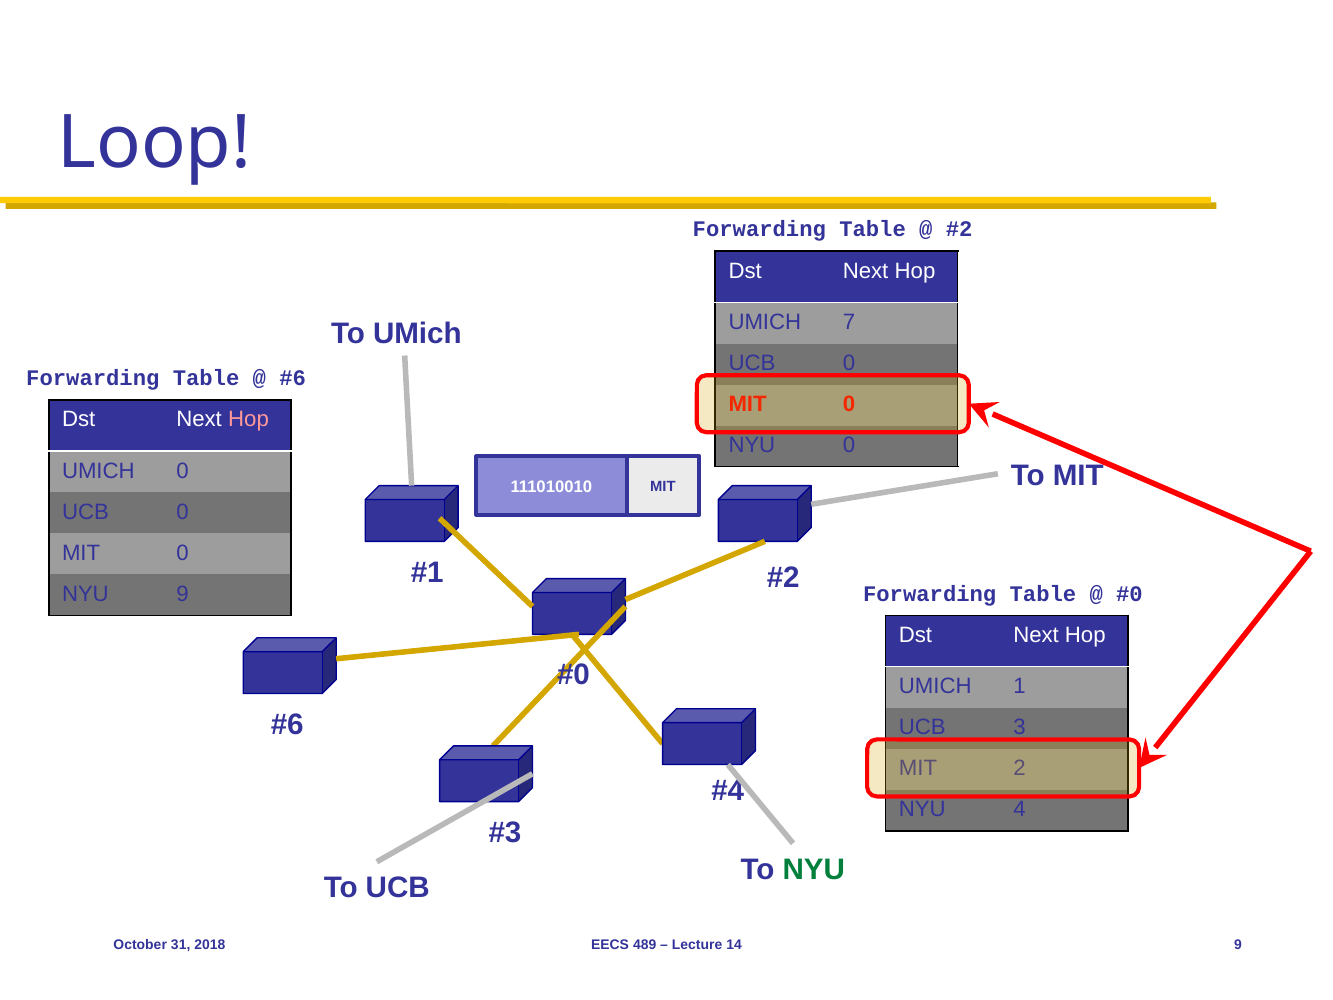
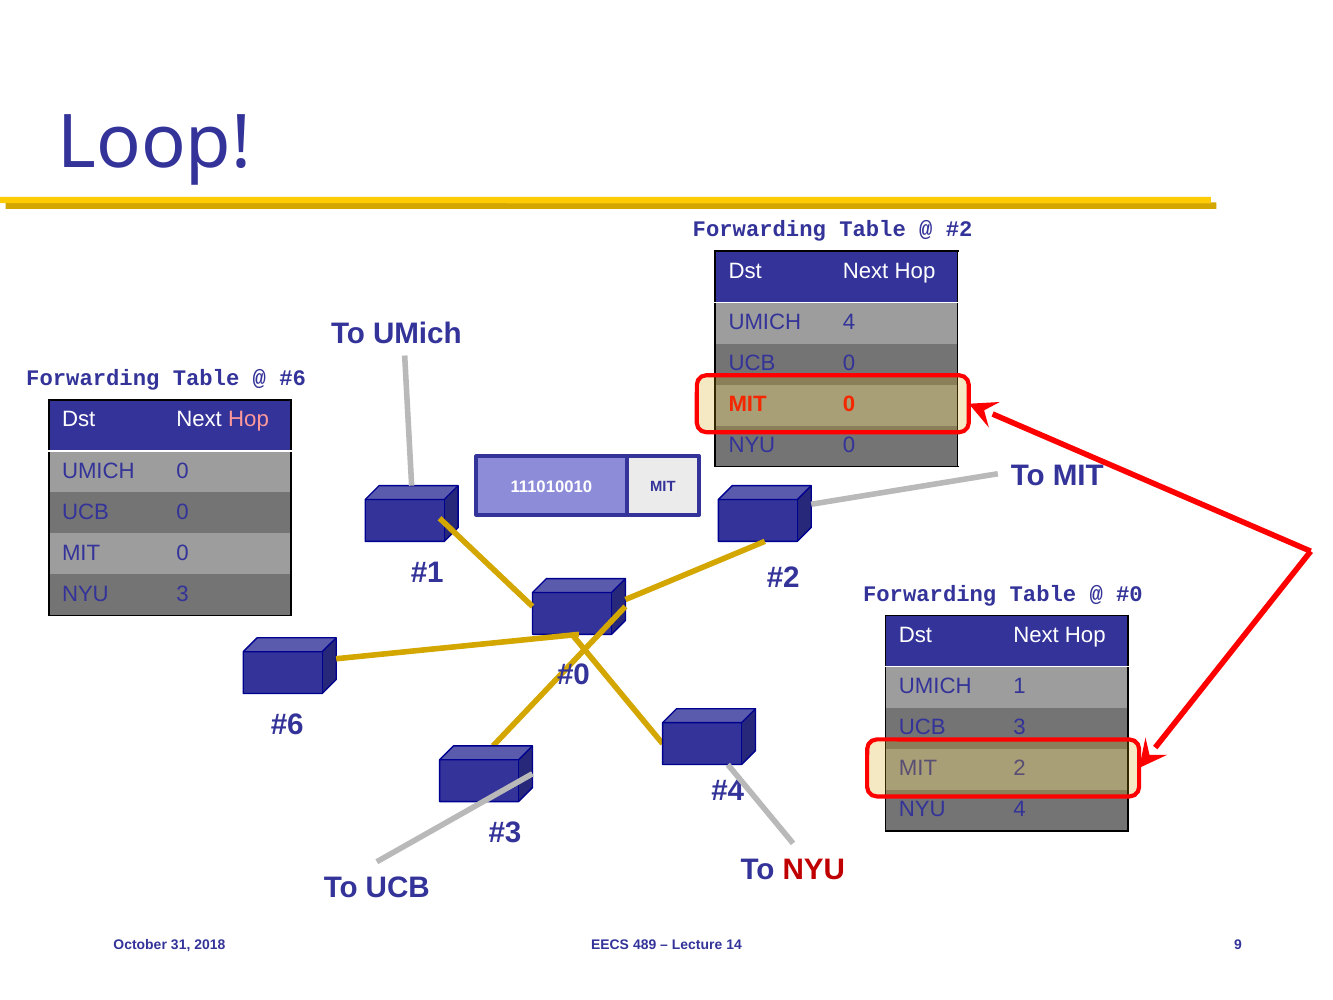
UMICH 7: 7 -> 4
NYU 9: 9 -> 3
NYU at (814, 869) colour: green -> red
